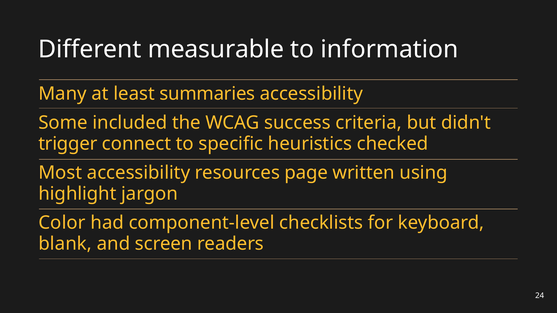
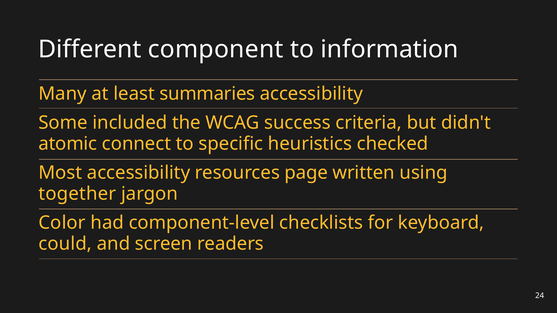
measurable: measurable -> component
trigger: trigger -> atomic
highlight: highlight -> together
blank: blank -> could
